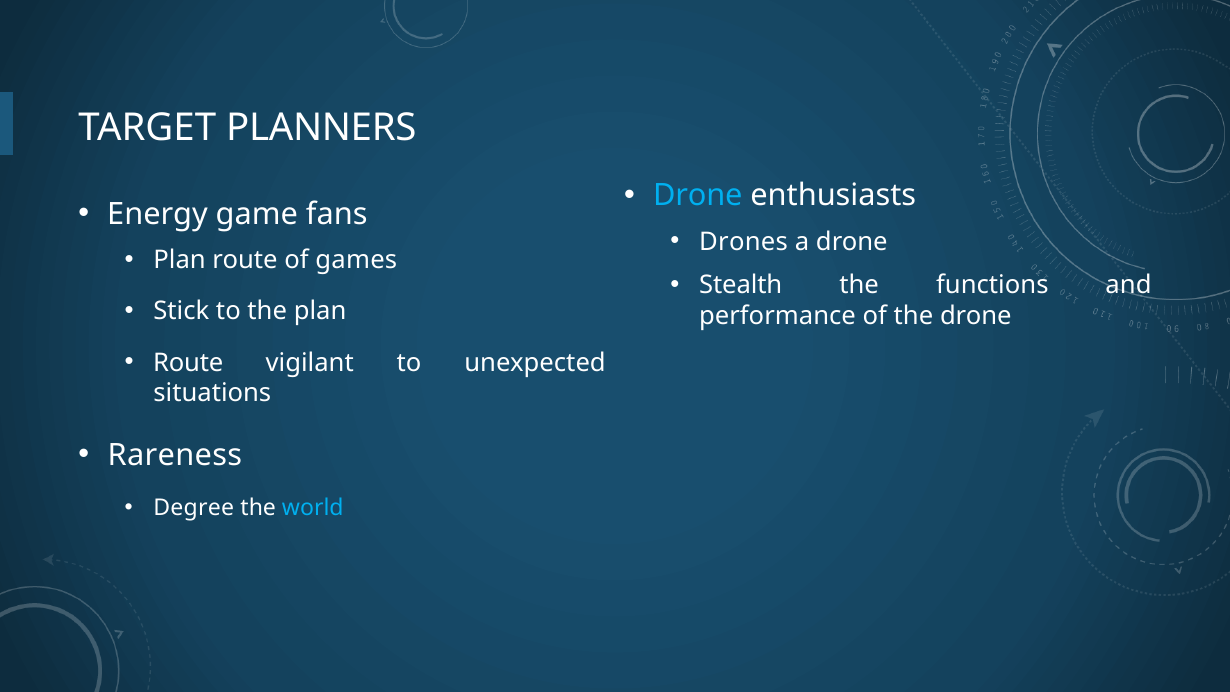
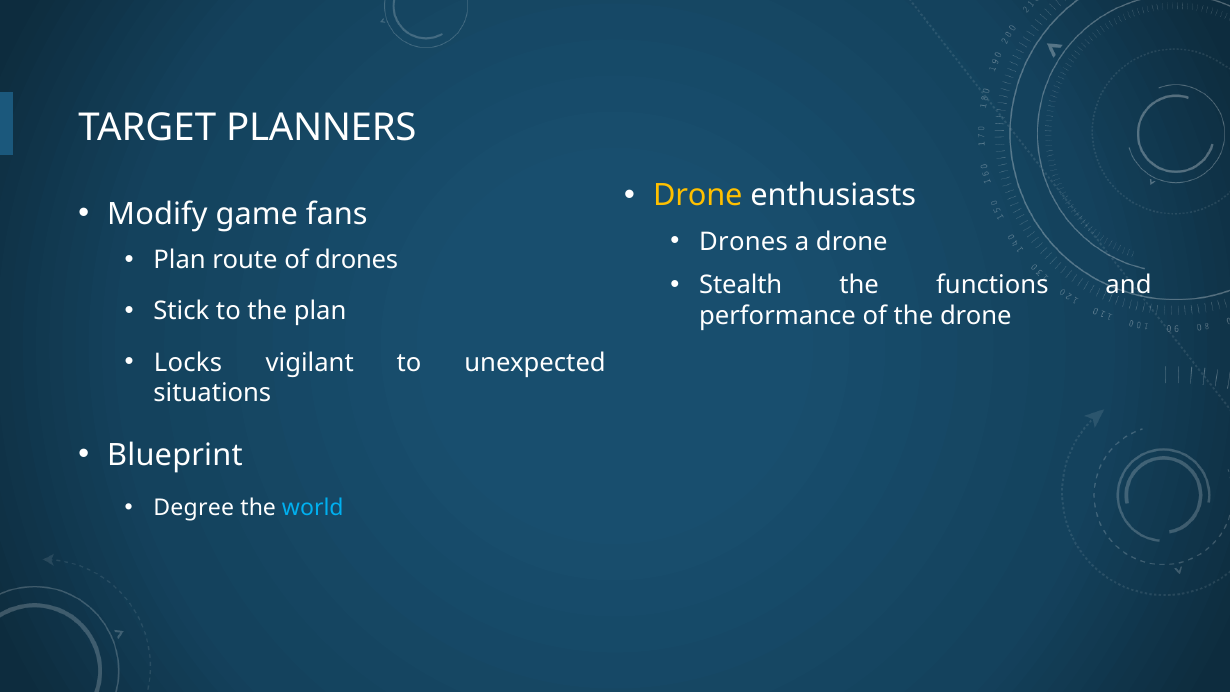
Drone at (698, 196) colour: light blue -> yellow
Energy: Energy -> Modify
of games: games -> drones
Route at (188, 363): Route -> Locks
Rareness: Rareness -> Blueprint
